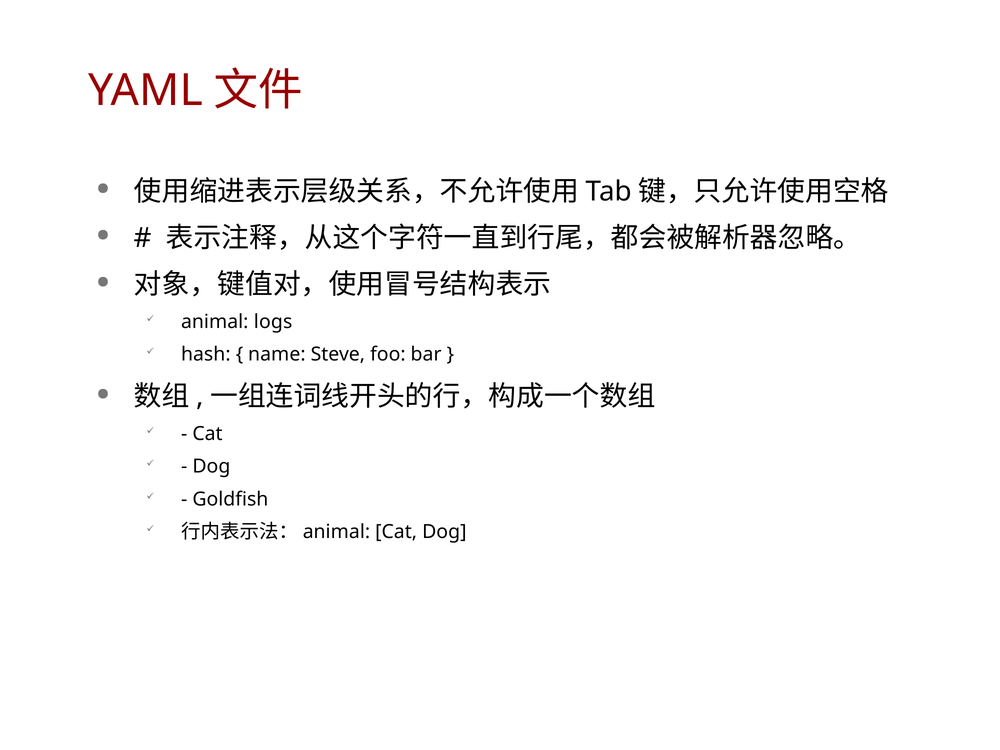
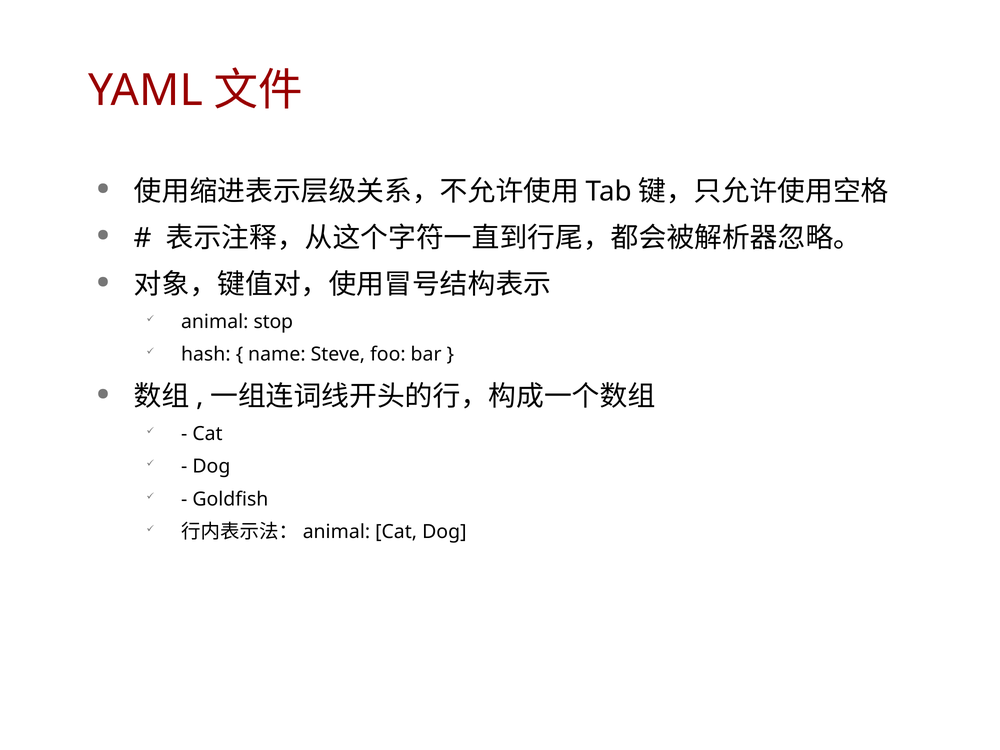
logs: logs -> stop
